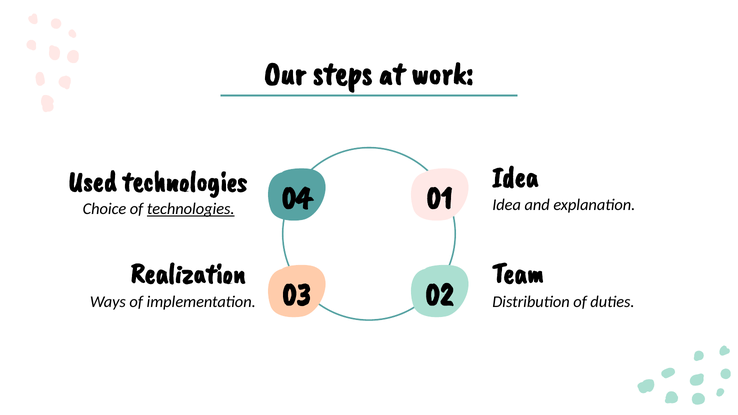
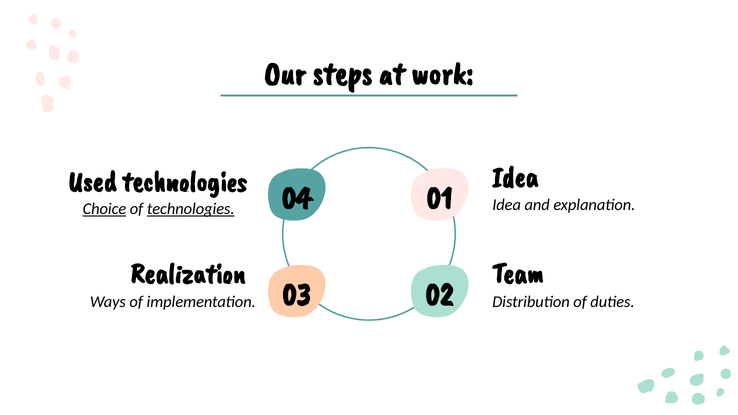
Choice underline: none -> present
